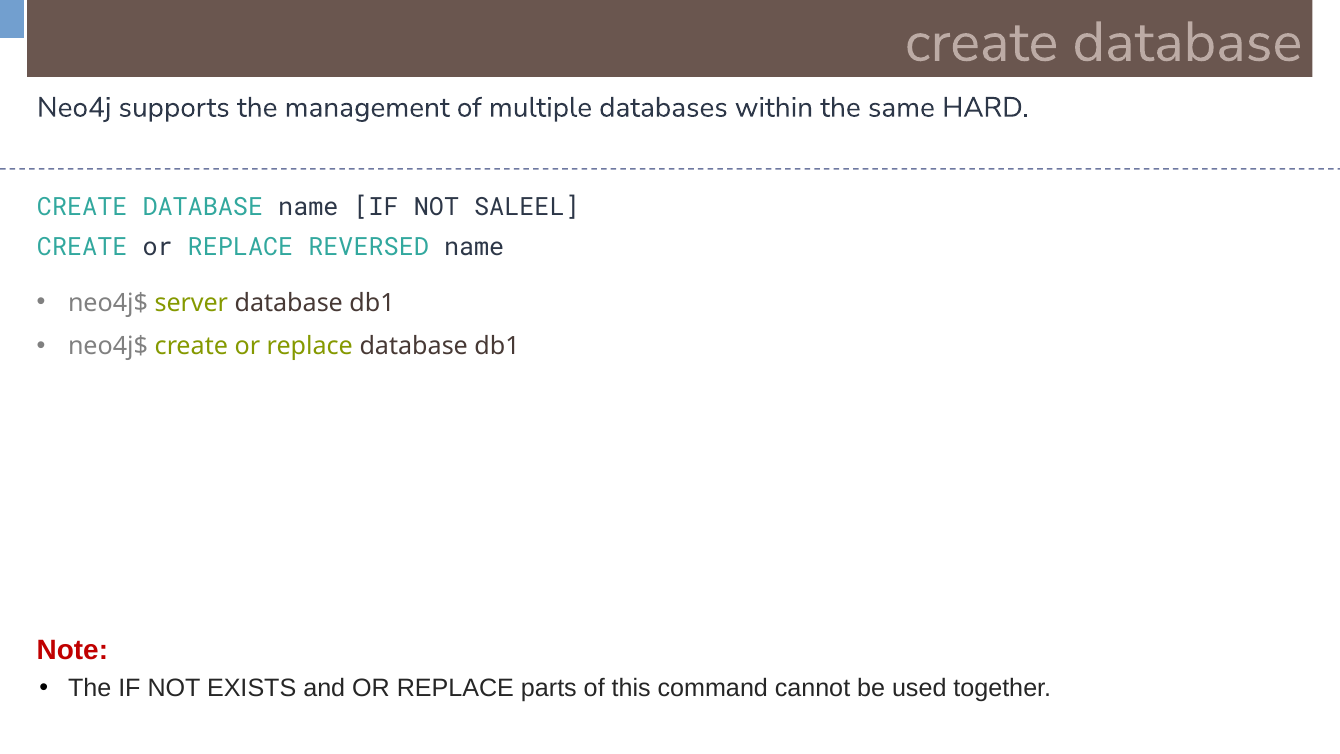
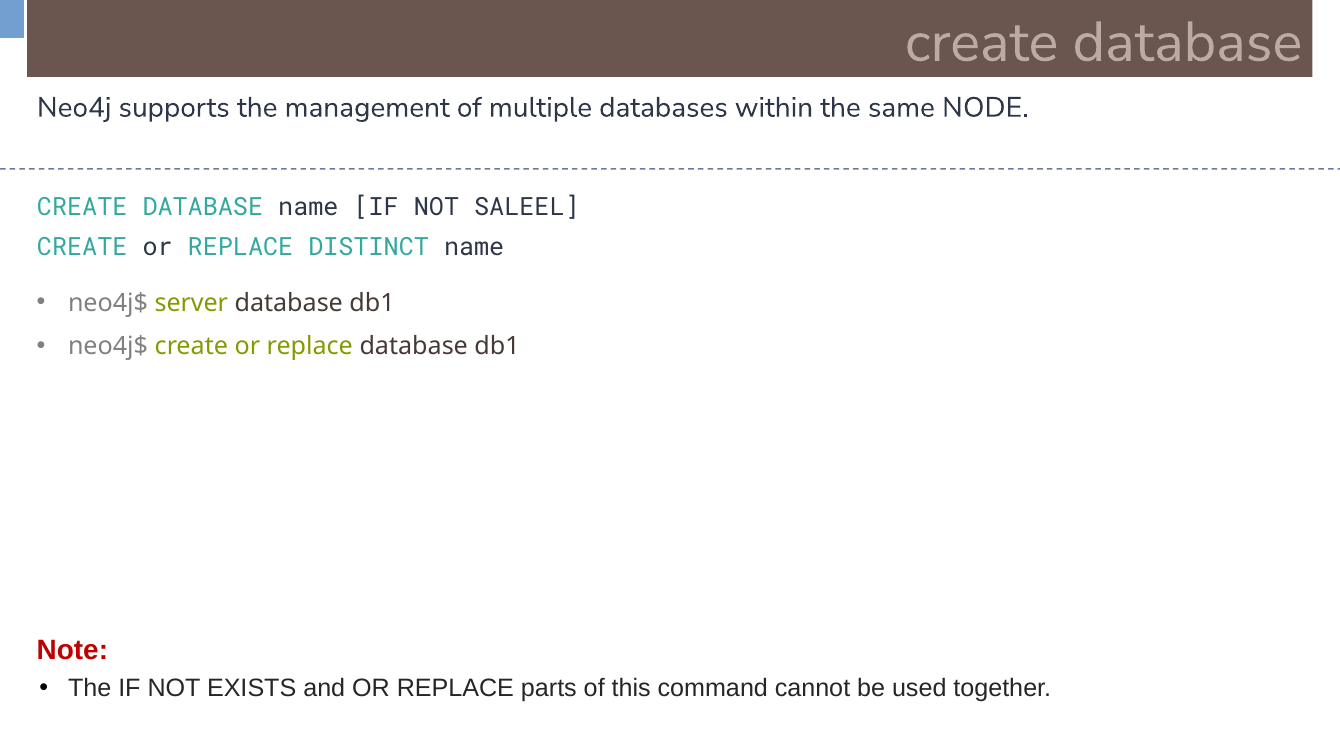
HARD: HARD -> NODE
REVERSED: REVERSED -> DISTINCT
